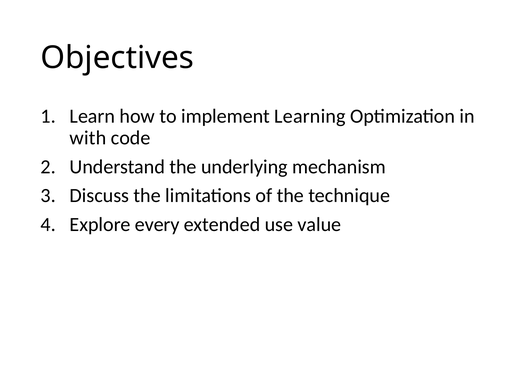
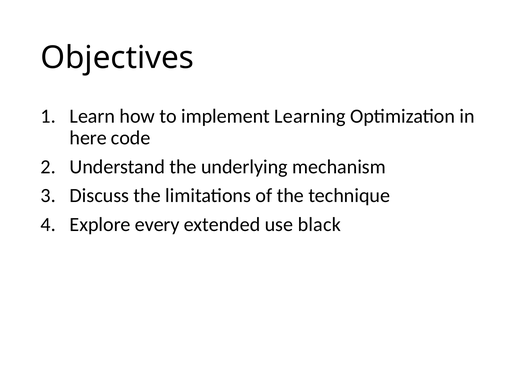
with: with -> here
value: value -> black
